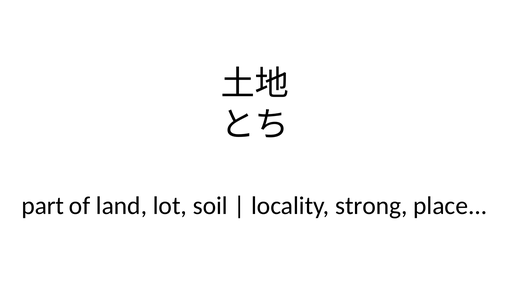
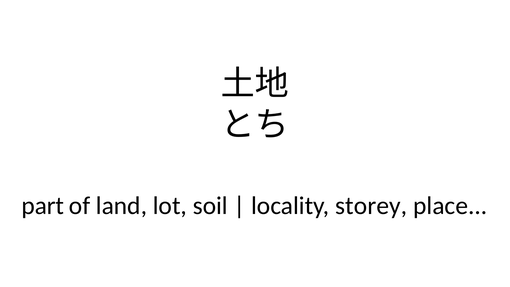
strong: strong -> storey
